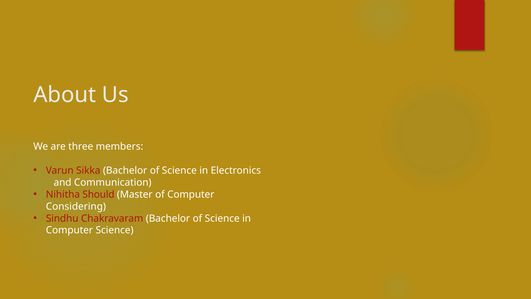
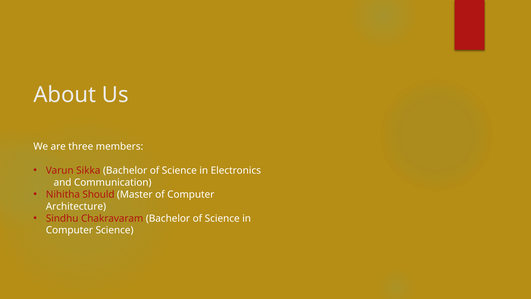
Considering: Considering -> Architecture
